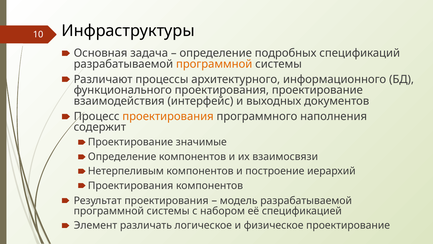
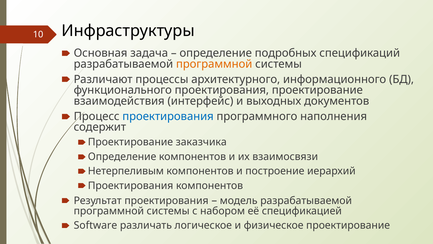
проектирования at (168, 116) colour: orange -> blue
значимые: значимые -> заказчика
Элемент: Элемент -> Software
